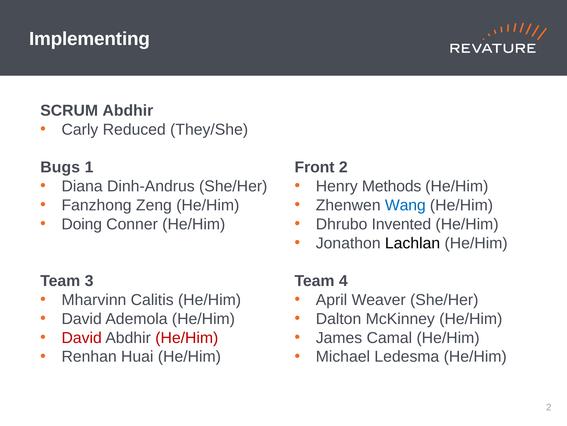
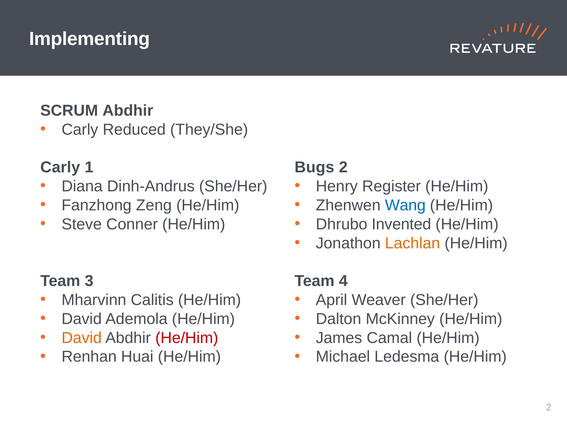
Bugs at (60, 167): Bugs -> Carly
Front: Front -> Bugs
Methods: Methods -> Register
Doing: Doing -> Steve
Lachlan colour: black -> orange
David at (82, 337) colour: red -> orange
